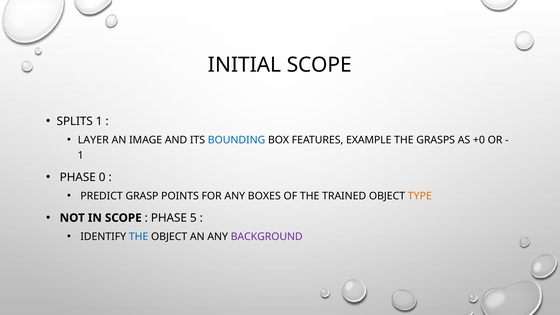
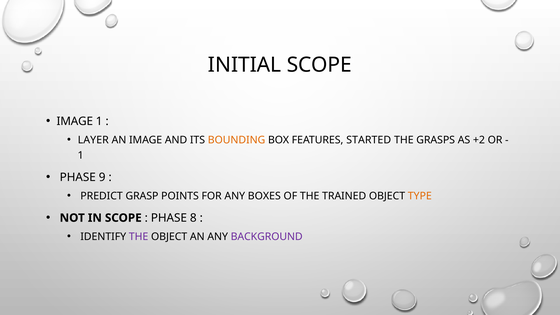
SPLITS at (75, 121): SPLITS -> IMAGE
BOUNDING colour: blue -> orange
EXAMPLE: EXAMPLE -> STARTED
+0: +0 -> +2
0: 0 -> 9
5: 5 -> 8
THE at (139, 237) colour: blue -> purple
